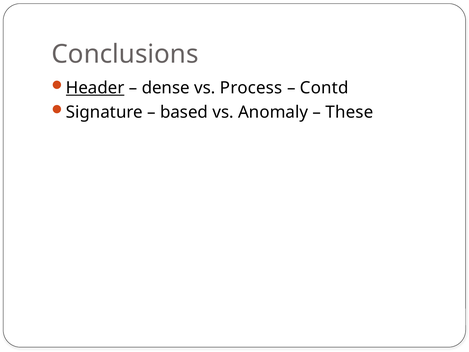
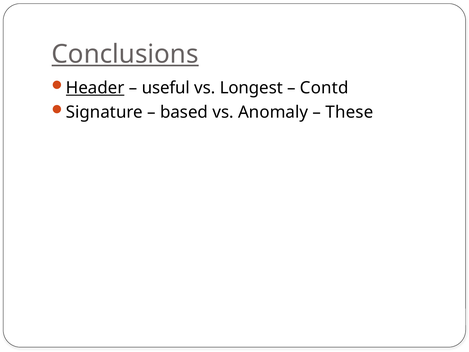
Conclusions underline: none -> present
dense: dense -> useful
Process: Process -> Longest
